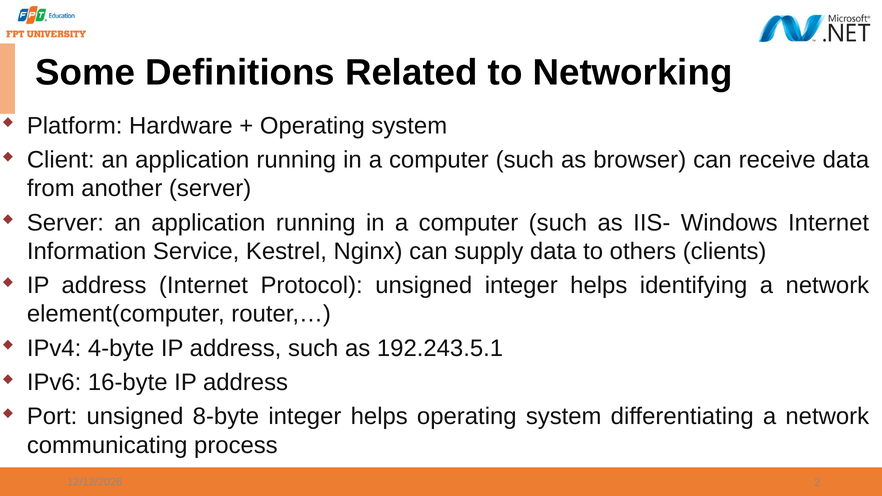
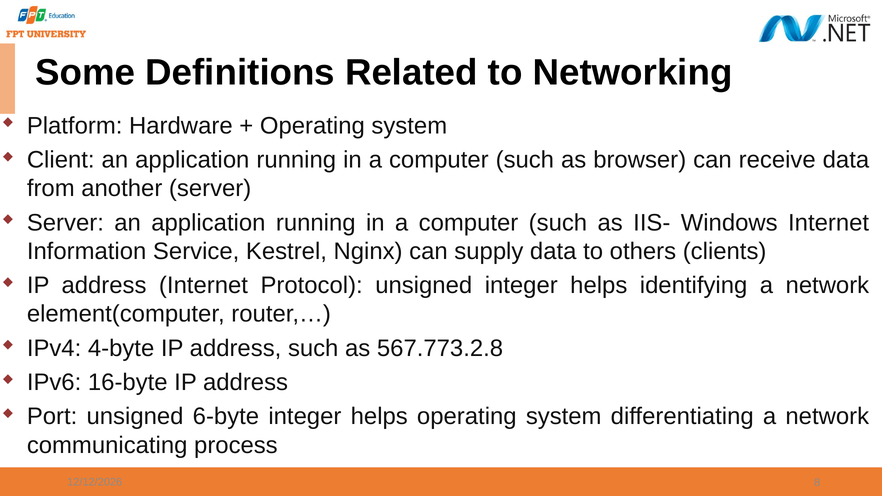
192.243.5.1: 192.243.5.1 -> 567.773.2.8
8-byte: 8-byte -> 6-byte
2: 2 -> 8
